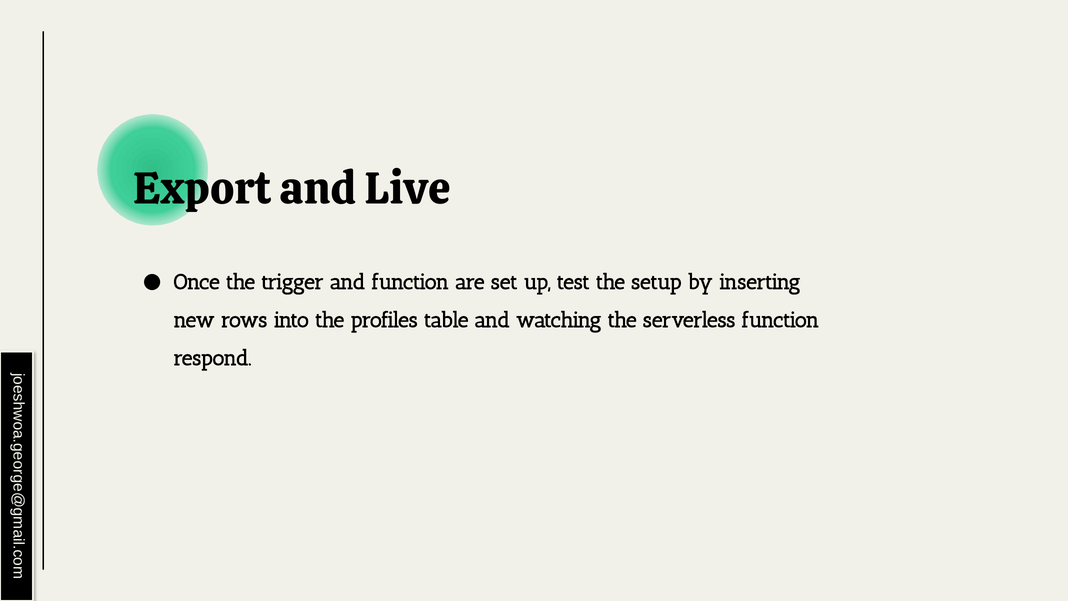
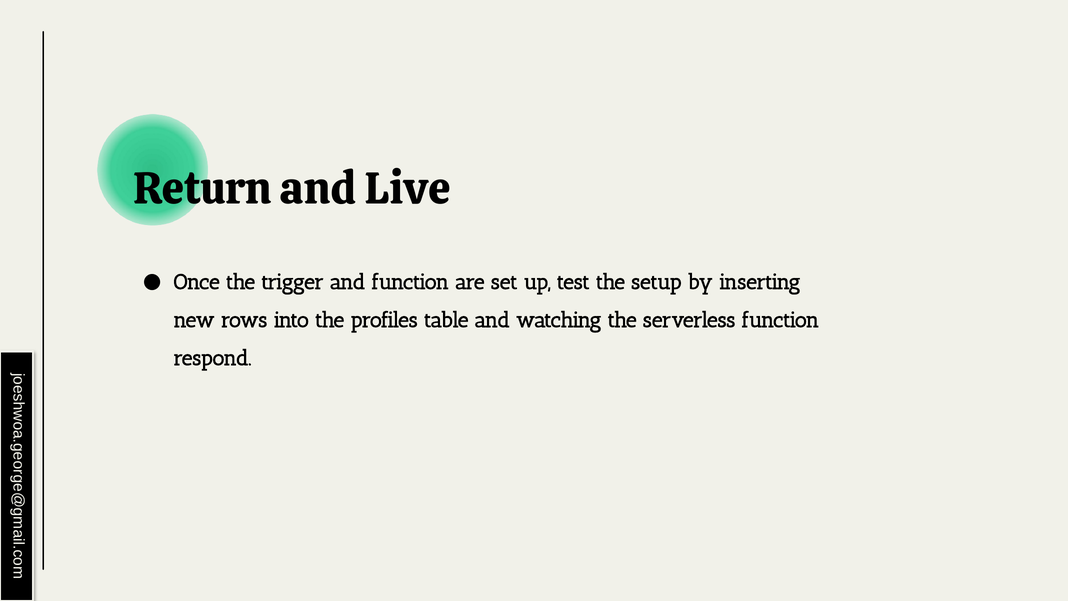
Export: Export -> Return
